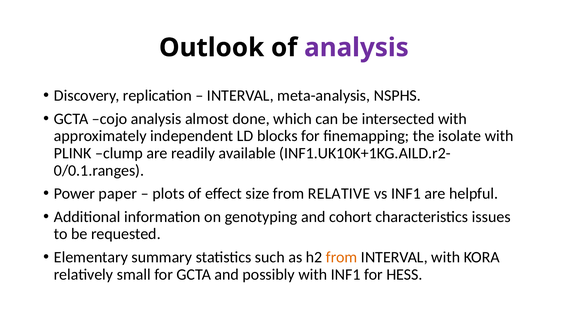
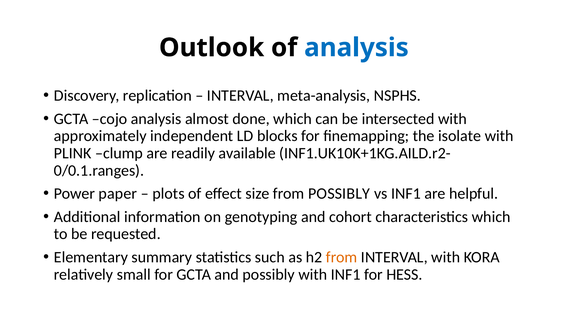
analysis at (356, 48) colour: purple -> blue
from RELATIVE: RELATIVE -> POSSIBLY
characteristics issues: issues -> which
